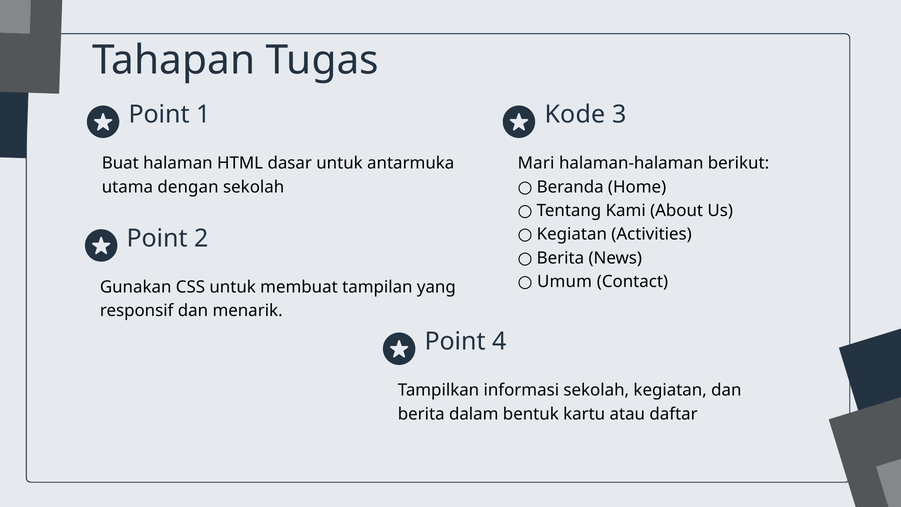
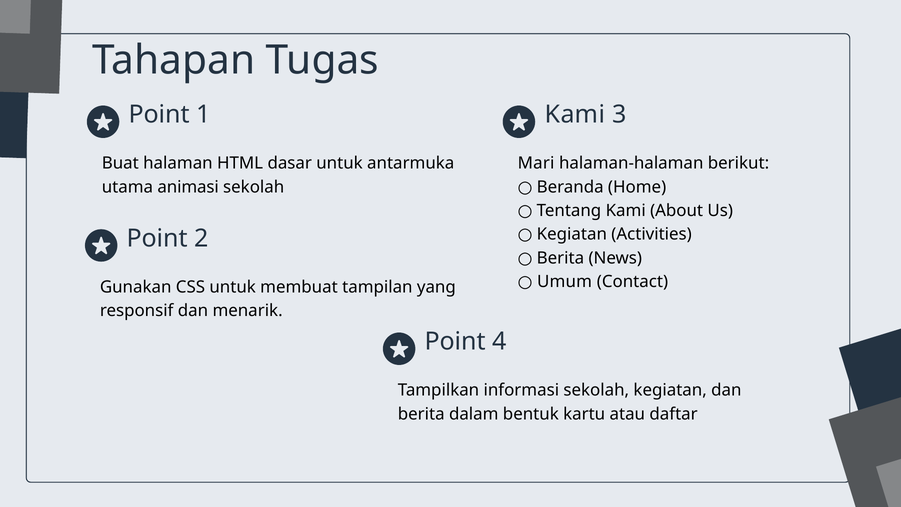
Kode at (575, 115): Kode -> Kami
dengan: dengan -> animasi
